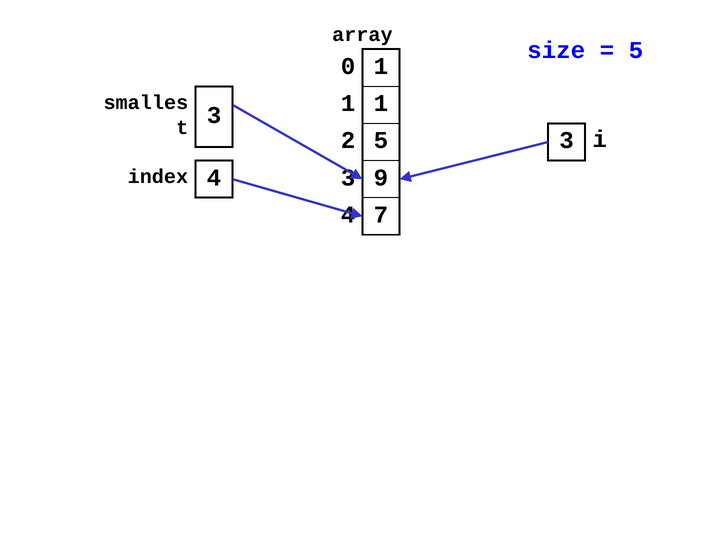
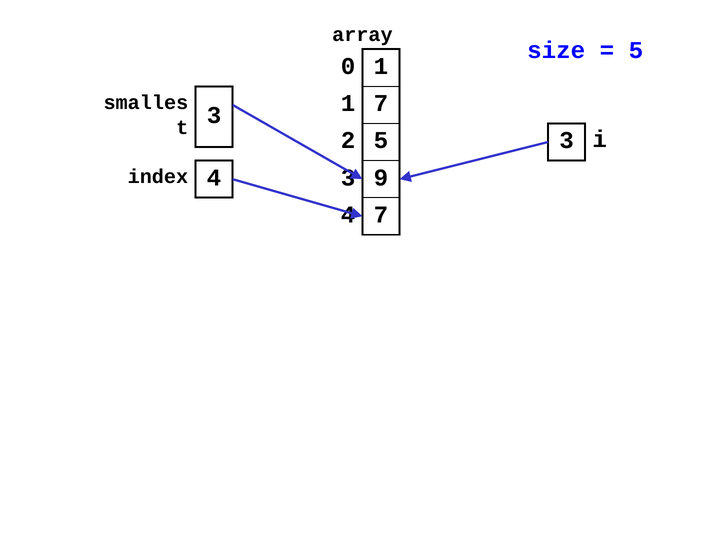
1 at (381, 103): 1 -> 7
